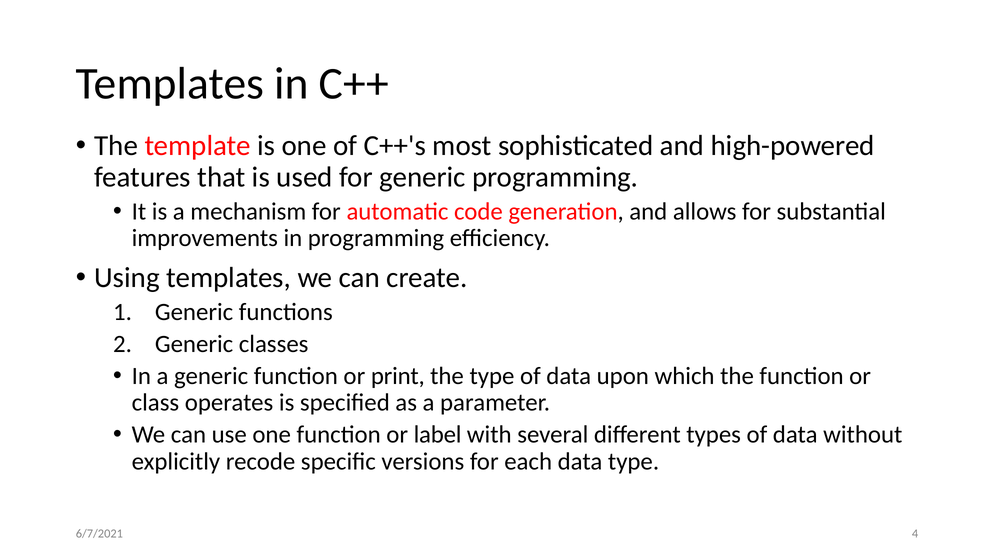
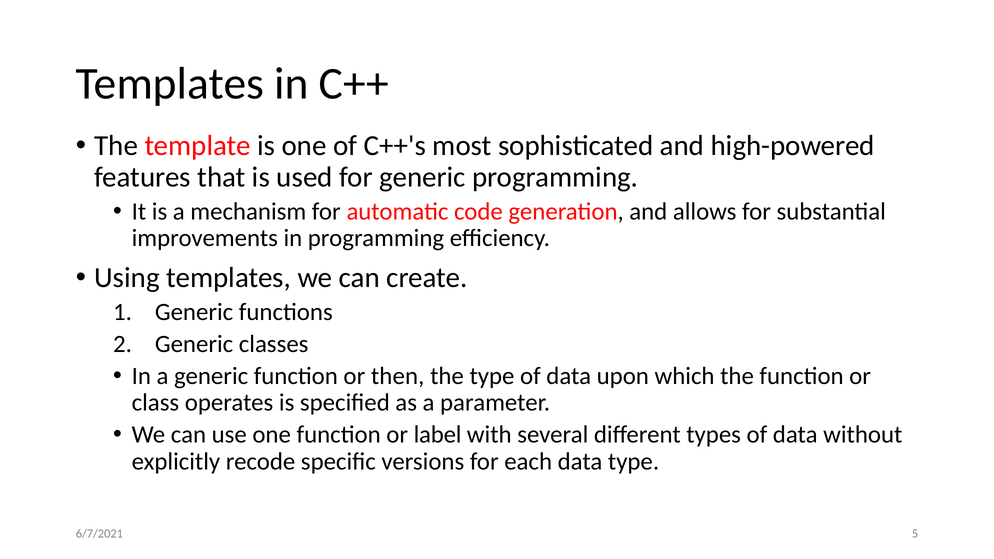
print: print -> then
4: 4 -> 5
